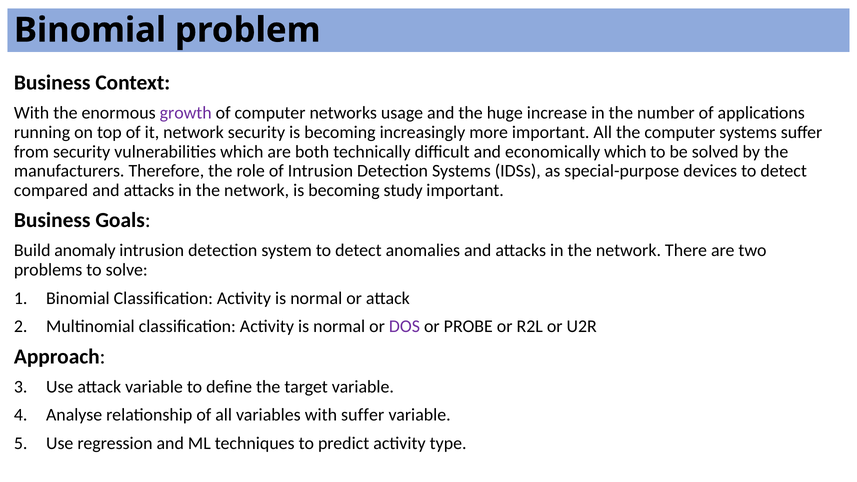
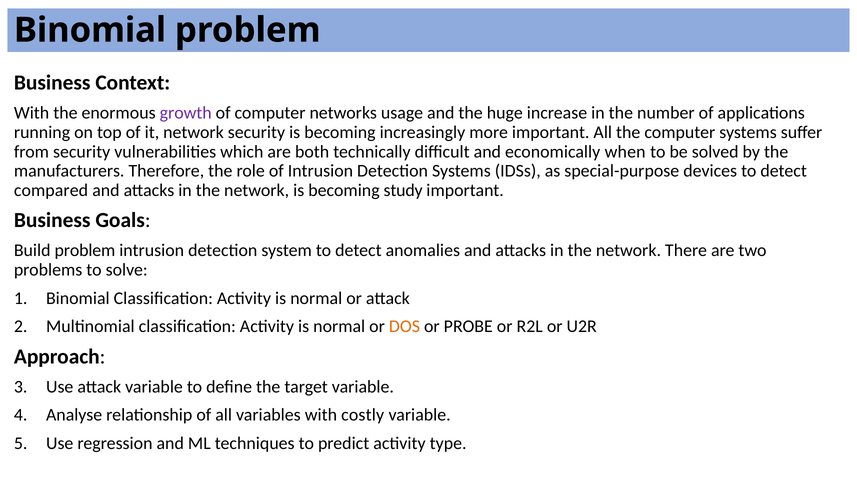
economically which: which -> when
Build anomaly: anomaly -> problem
DOS colour: purple -> orange
with suffer: suffer -> costly
